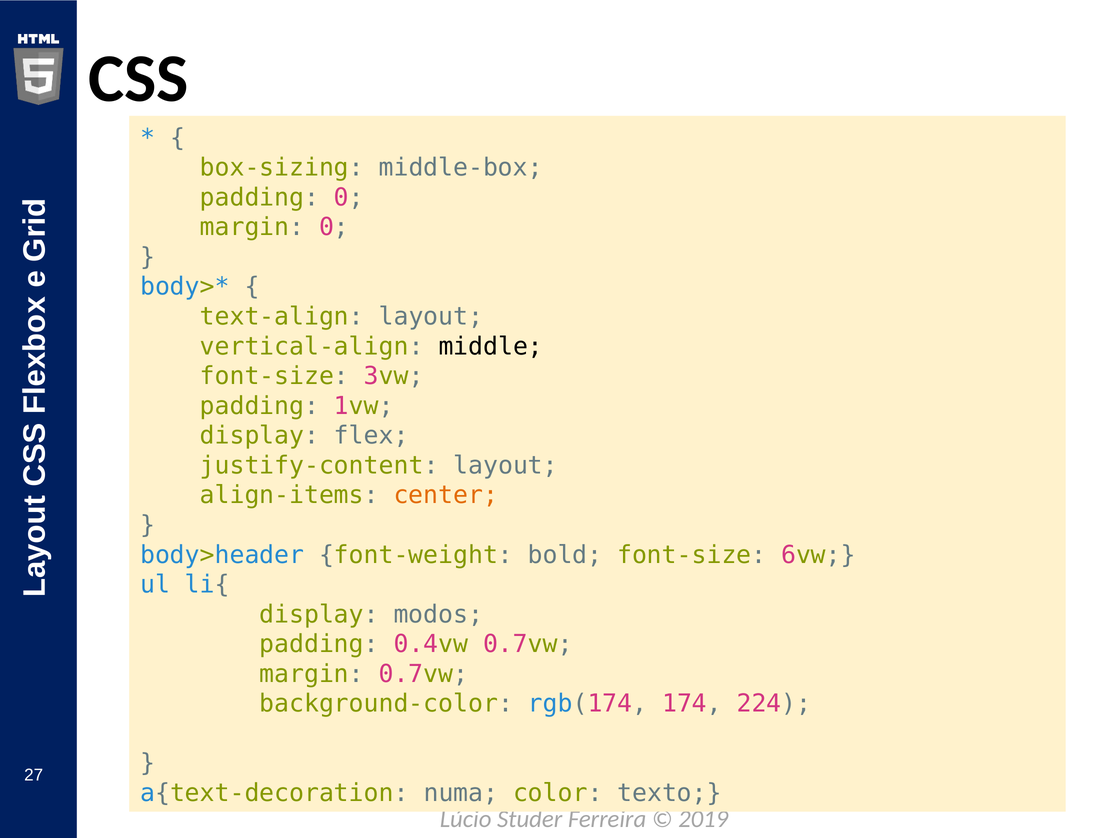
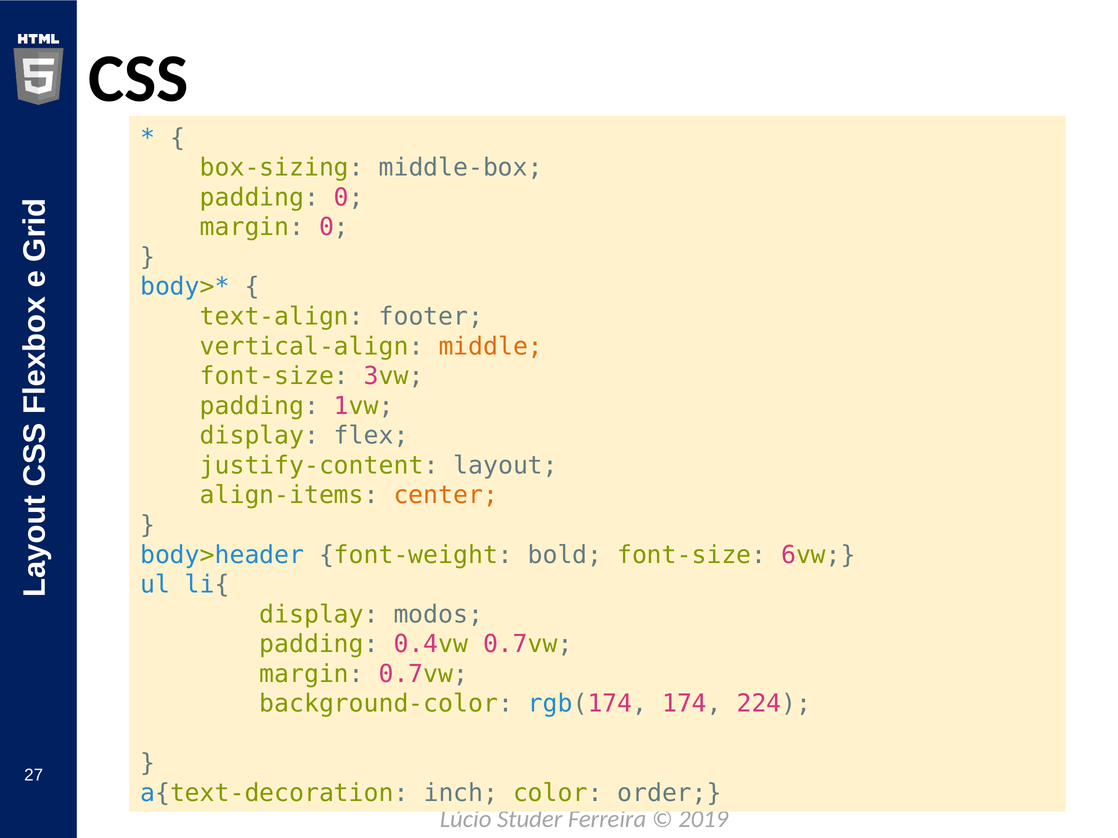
text-align layout: layout -> footer
middle colour: black -> orange
numa: numa -> inch
texto: texto -> order
